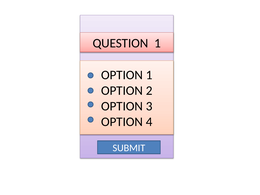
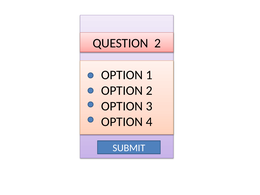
QUESTION 1: 1 -> 2
